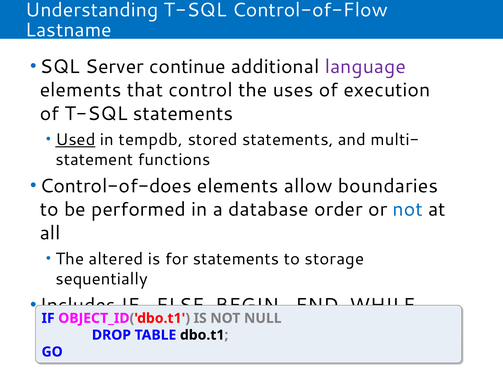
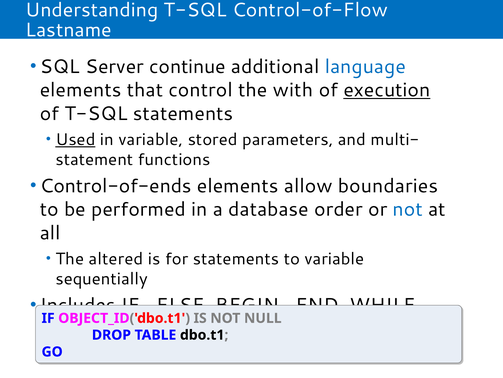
language colour: purple -> blue
uses: uses -> with
execution underline: none -> present
in tempdb: tempdb -> variable
stored statements: statements -> parameters
Control-of-does: Control-of-does -> Control-of-ends
to storage: storage -> variable
